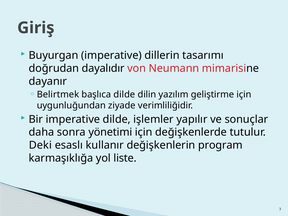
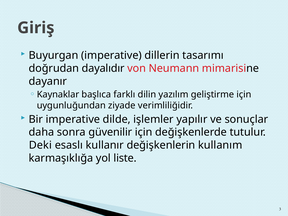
Belirtmek: Belirtmek -> Kaynaklar
başlıca dilde: dilde -> farklı
yönetimi: yönetimi -> güvenilir
program: program -> kullanım
